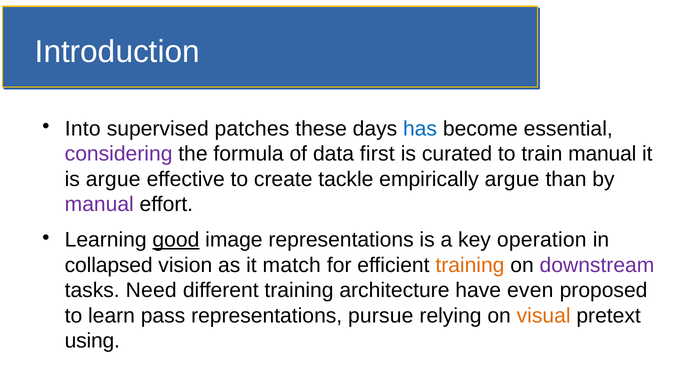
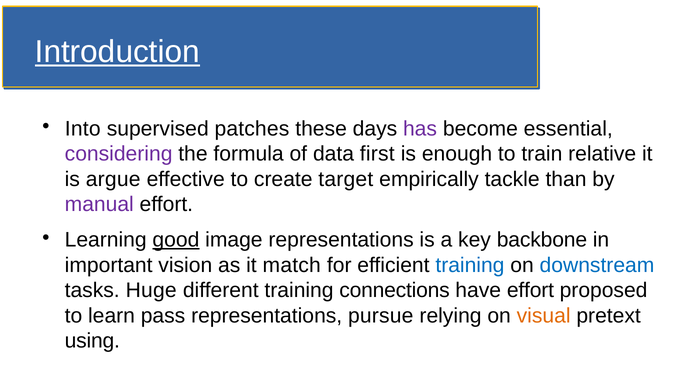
Introduction underline: none -> present
has colour: blue -> purple
curated: curated -> enough
train manual: manual -> relative
tackle: tackle -> target
empirically argue: argue -> tackle
operation: operation -> backbone
collapsed: collapsed -> important
training at (470, 265) colour: orange -> blue
downstream colour: purple -> blue
Need: Need -> Huge
architecture: architecture -> connections
have even: even -> effort
